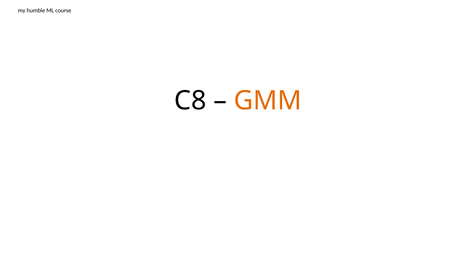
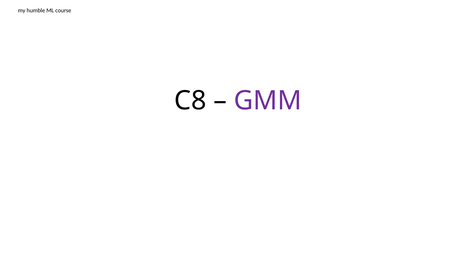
GMM colour: orange -> purple
